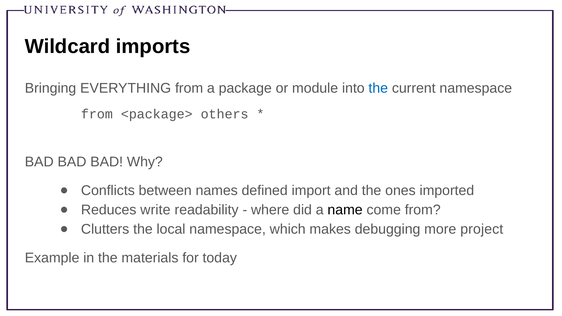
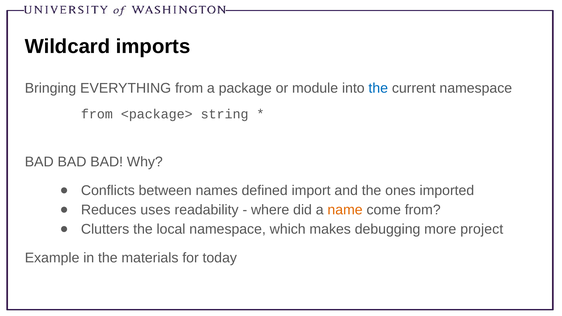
others: others -> string
write: write -> uses
name colour: black -> orange
